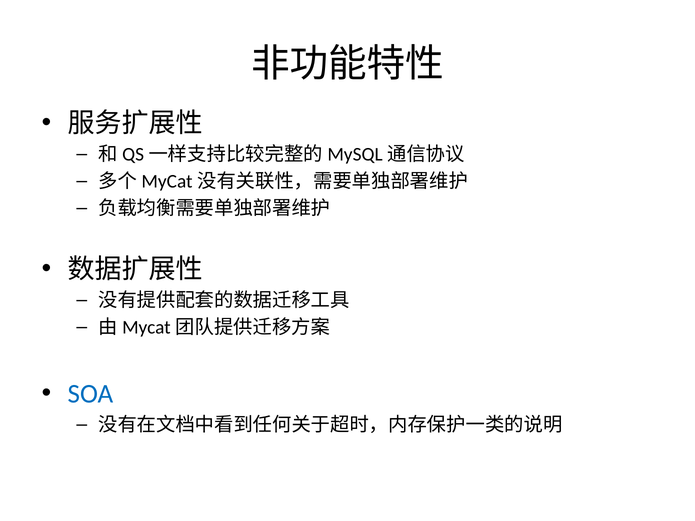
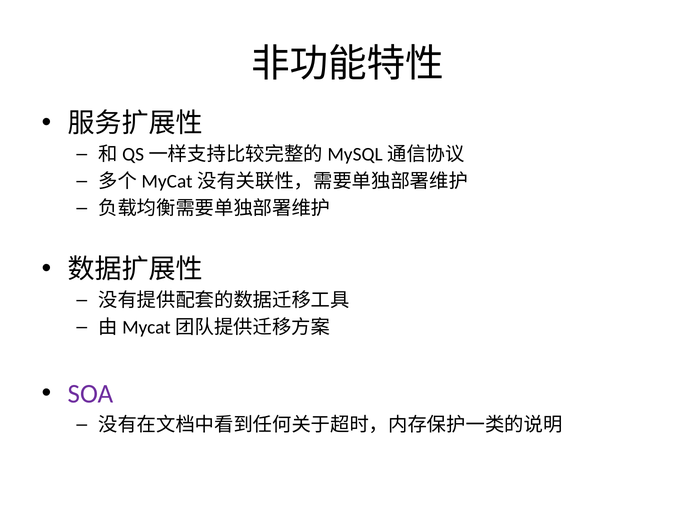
SOA colour: blue -> purple
